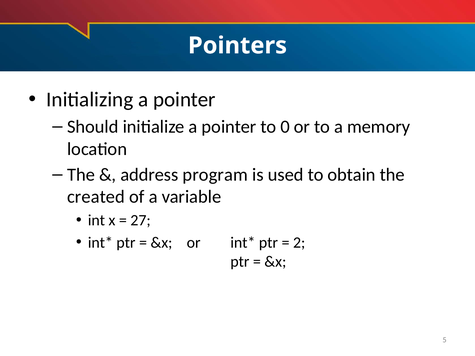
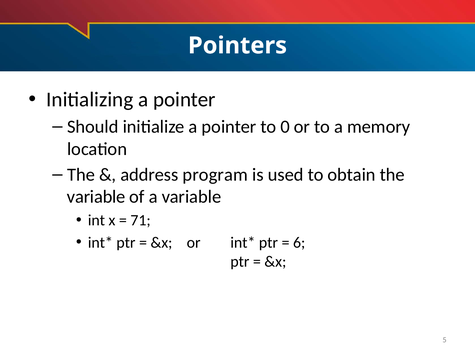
created at (96, 197): created -> variable
27: 27 -> 71
2: 2 -> 6
